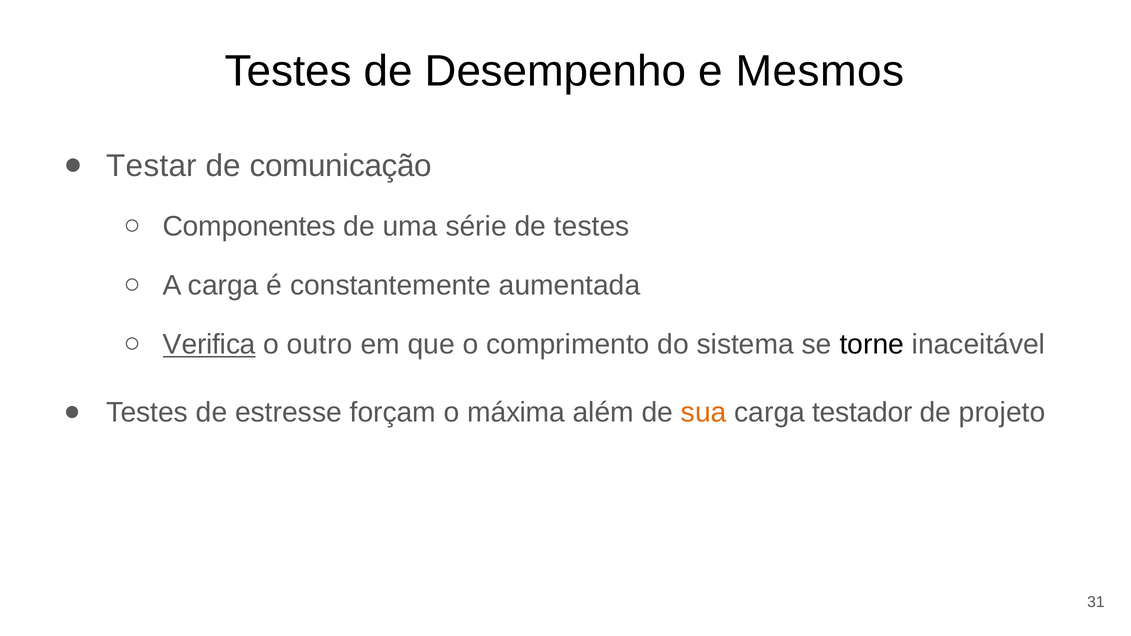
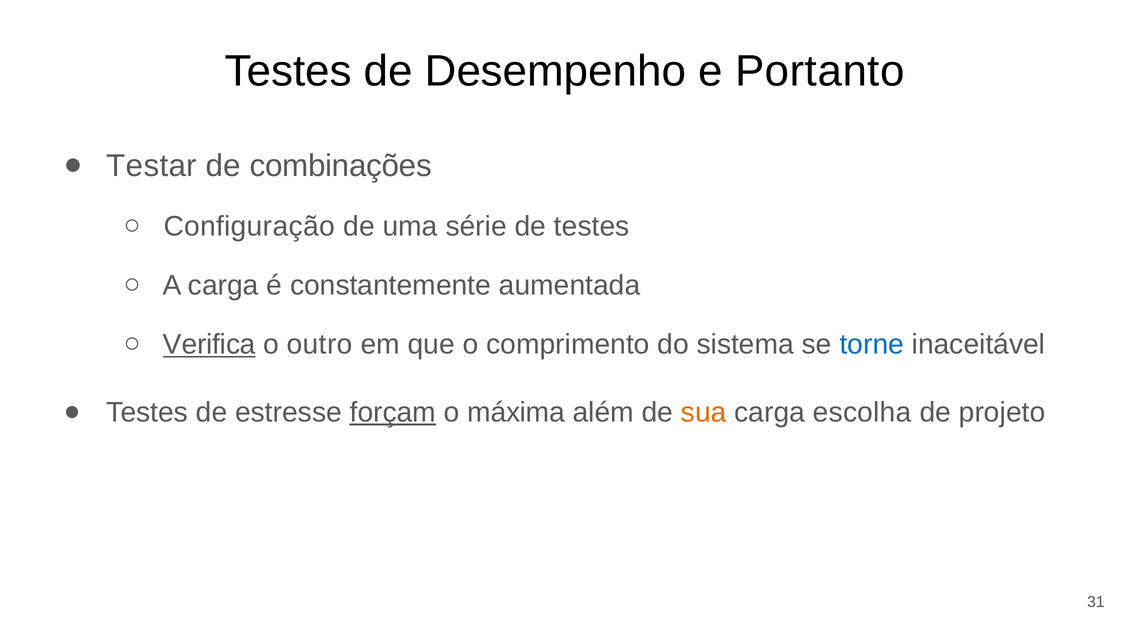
Mesmos: Mesmos -> Portanto
comunicação: comunicação -> combinações
Componentes: Componentes -> Configuração
torne colour: black -> blue
forçam underline: none -> present
testador: testador -> escolha
